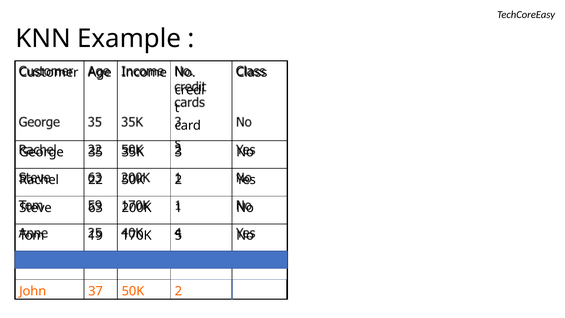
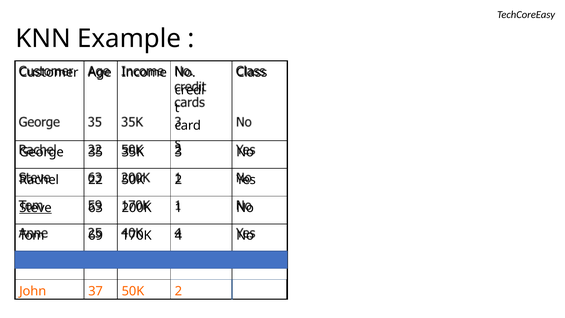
Steve underline: none -> present
19: 19 -> 69
170K 5: 5 -> 4
